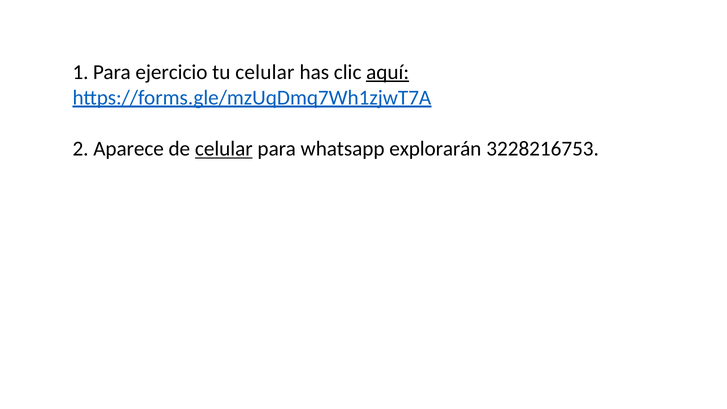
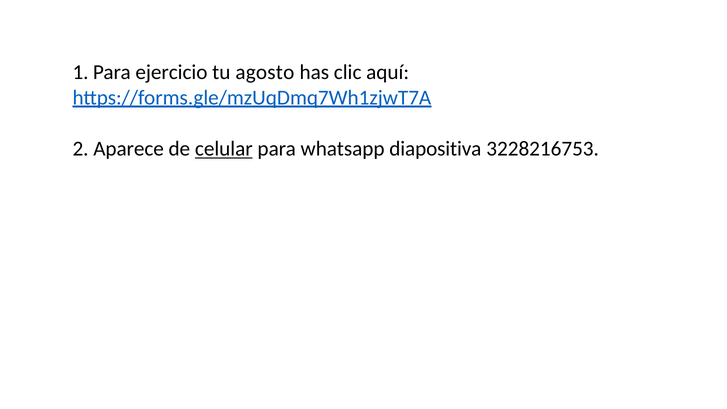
tu celular: celular -> agosto
aquí underline: present -> none
explorarán: explorarán -> diapositiva
